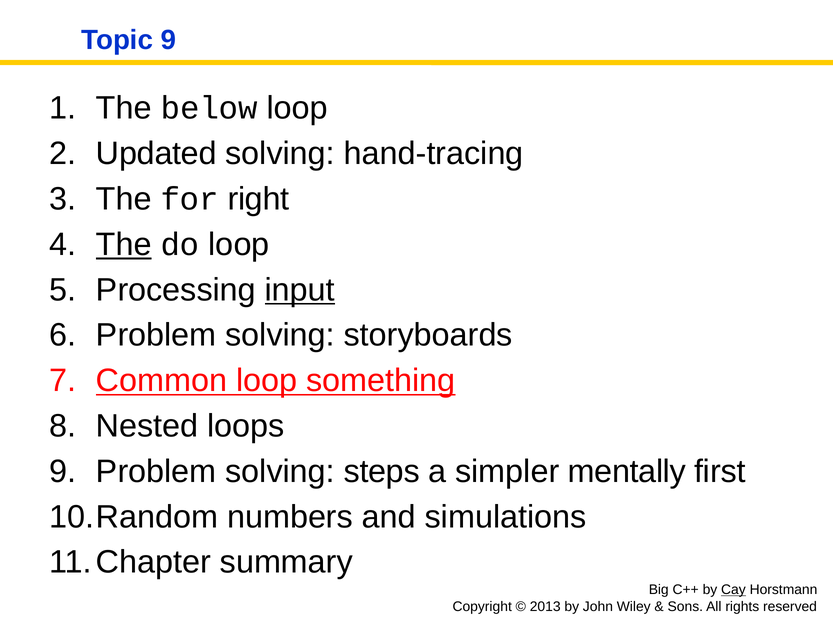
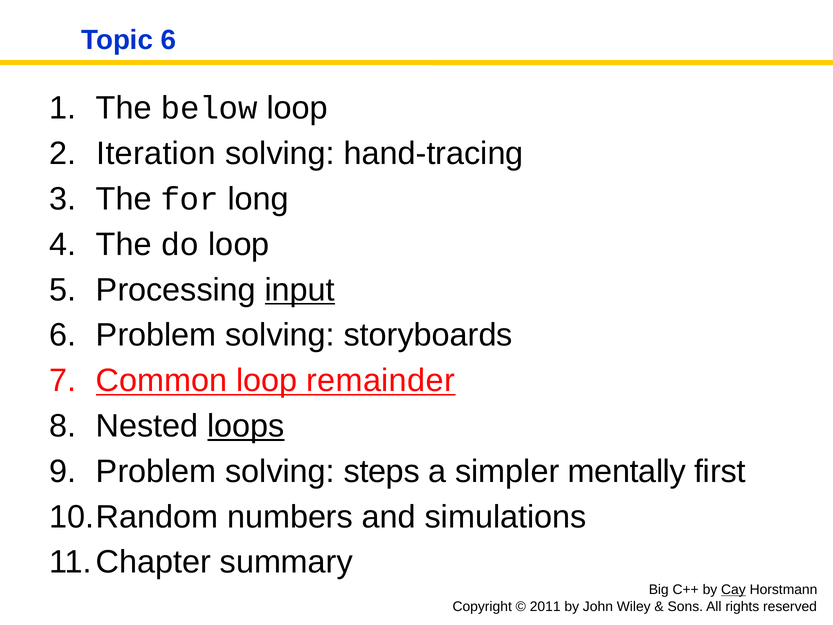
Topic 9: 9 -> 6
Updated: Updated -> Iteration
right: right -> long
The at (124, 244) underline: present -> none
something: something -> remainder
loops underline: none -> present
2013: 2013 -> 2011
